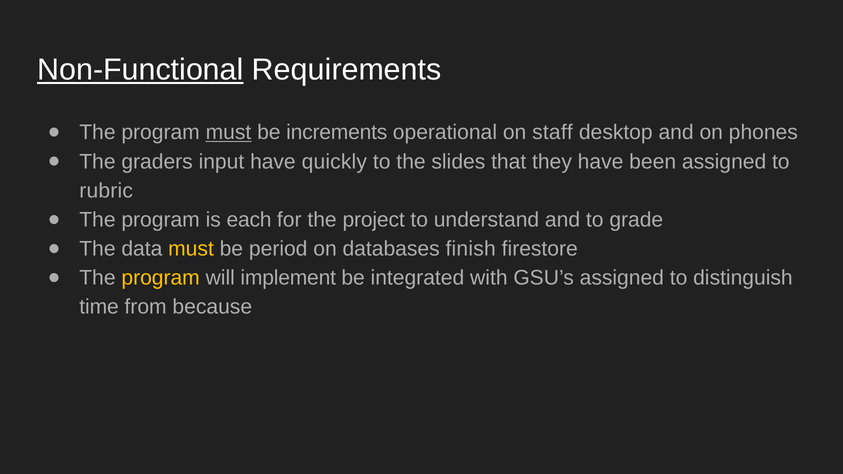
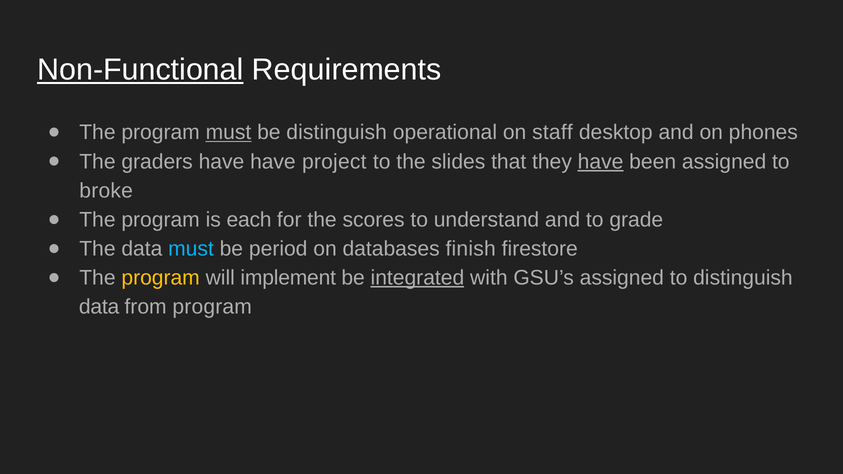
be increments: increments -> distinguish
graders input: input -> have
quickly: quickly -> project
have at (601, 162) underline: none -> present
rubric: rubric -> broke
project: project -> scores
must at (191, 249) colour: yellow -> light blue
integrated underline: none -> present
time at (99, 307): time -> data
from because: because -> program
